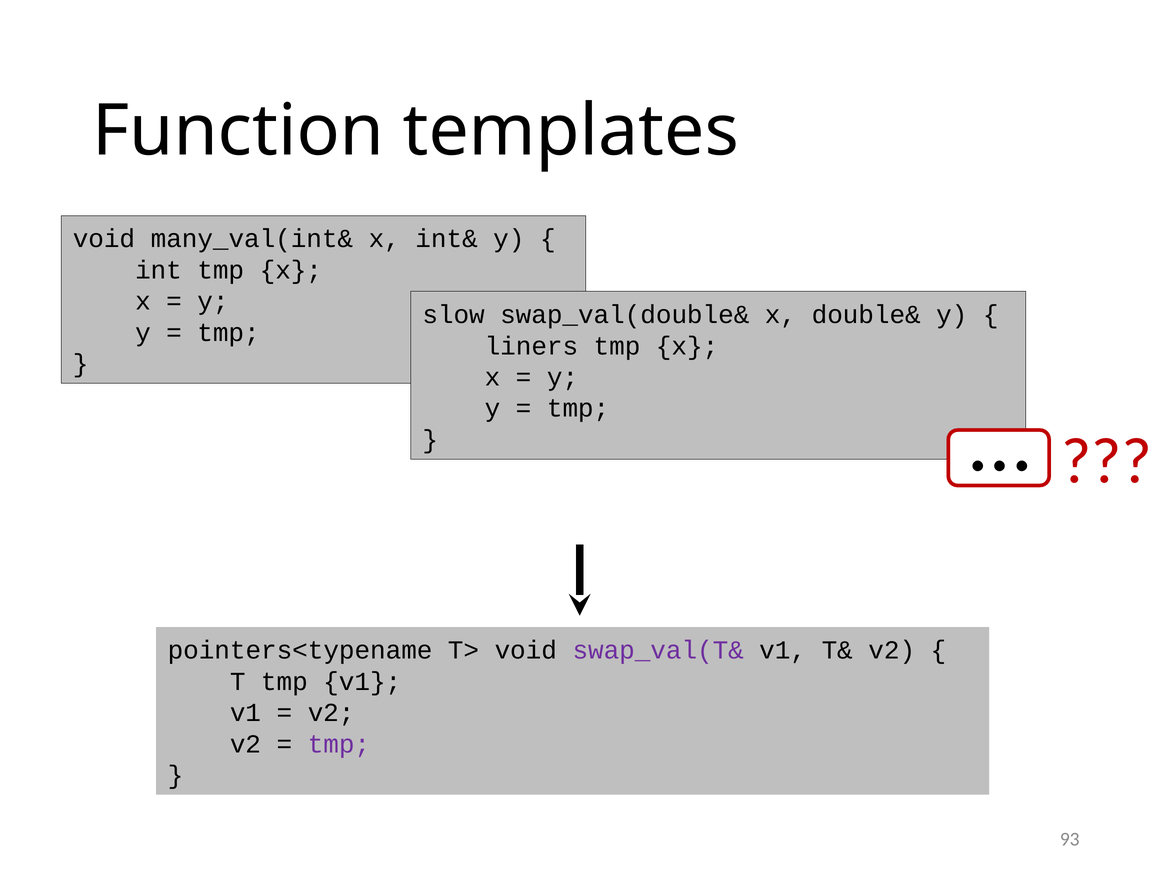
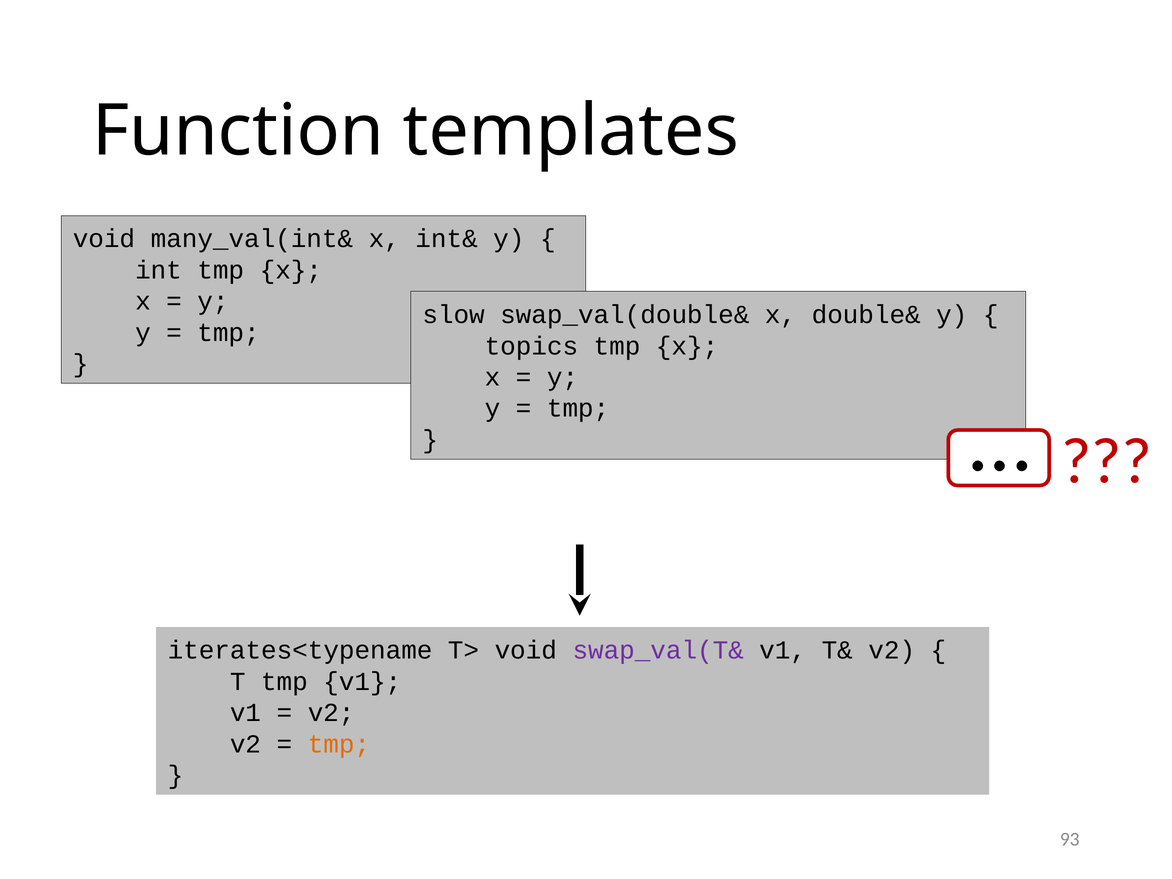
liners: liners -> topics
pointers<typename: pointers<typename -> iterates<typename
tmp at (339, 744) colour: purple -> orange
